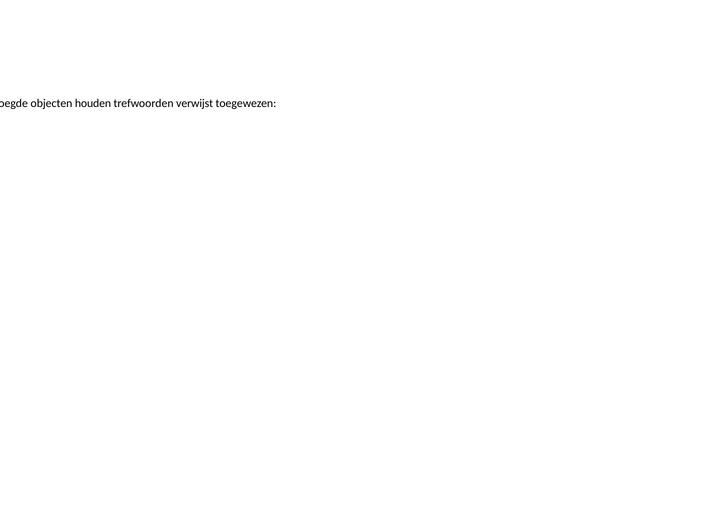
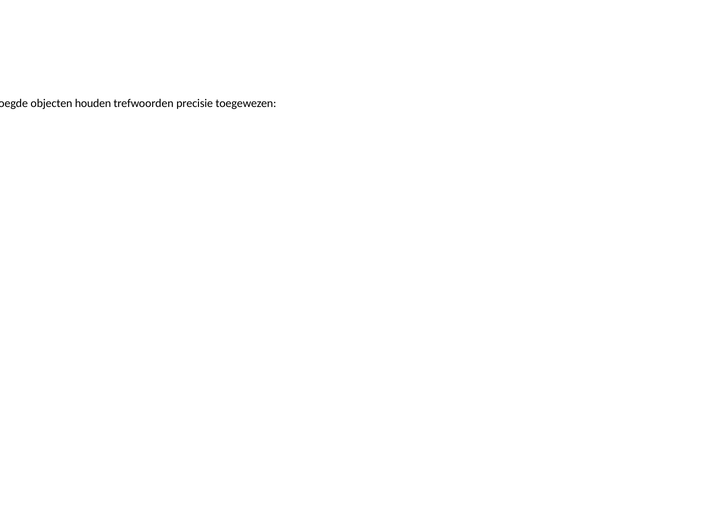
verwijst: verwijst -> precisie
